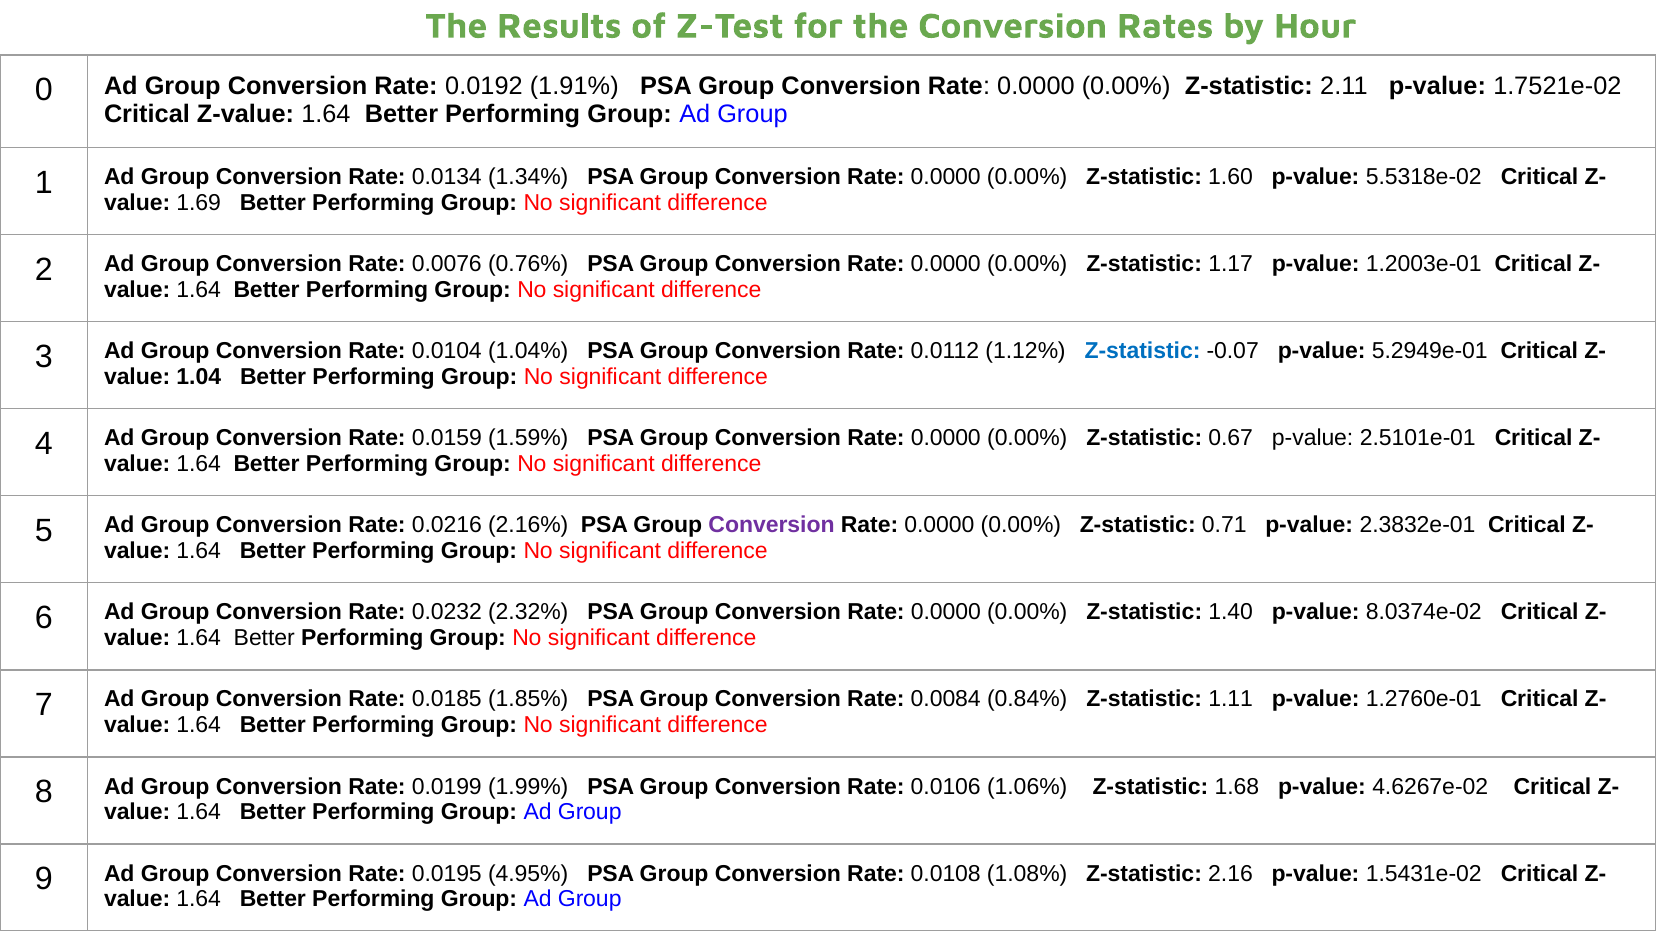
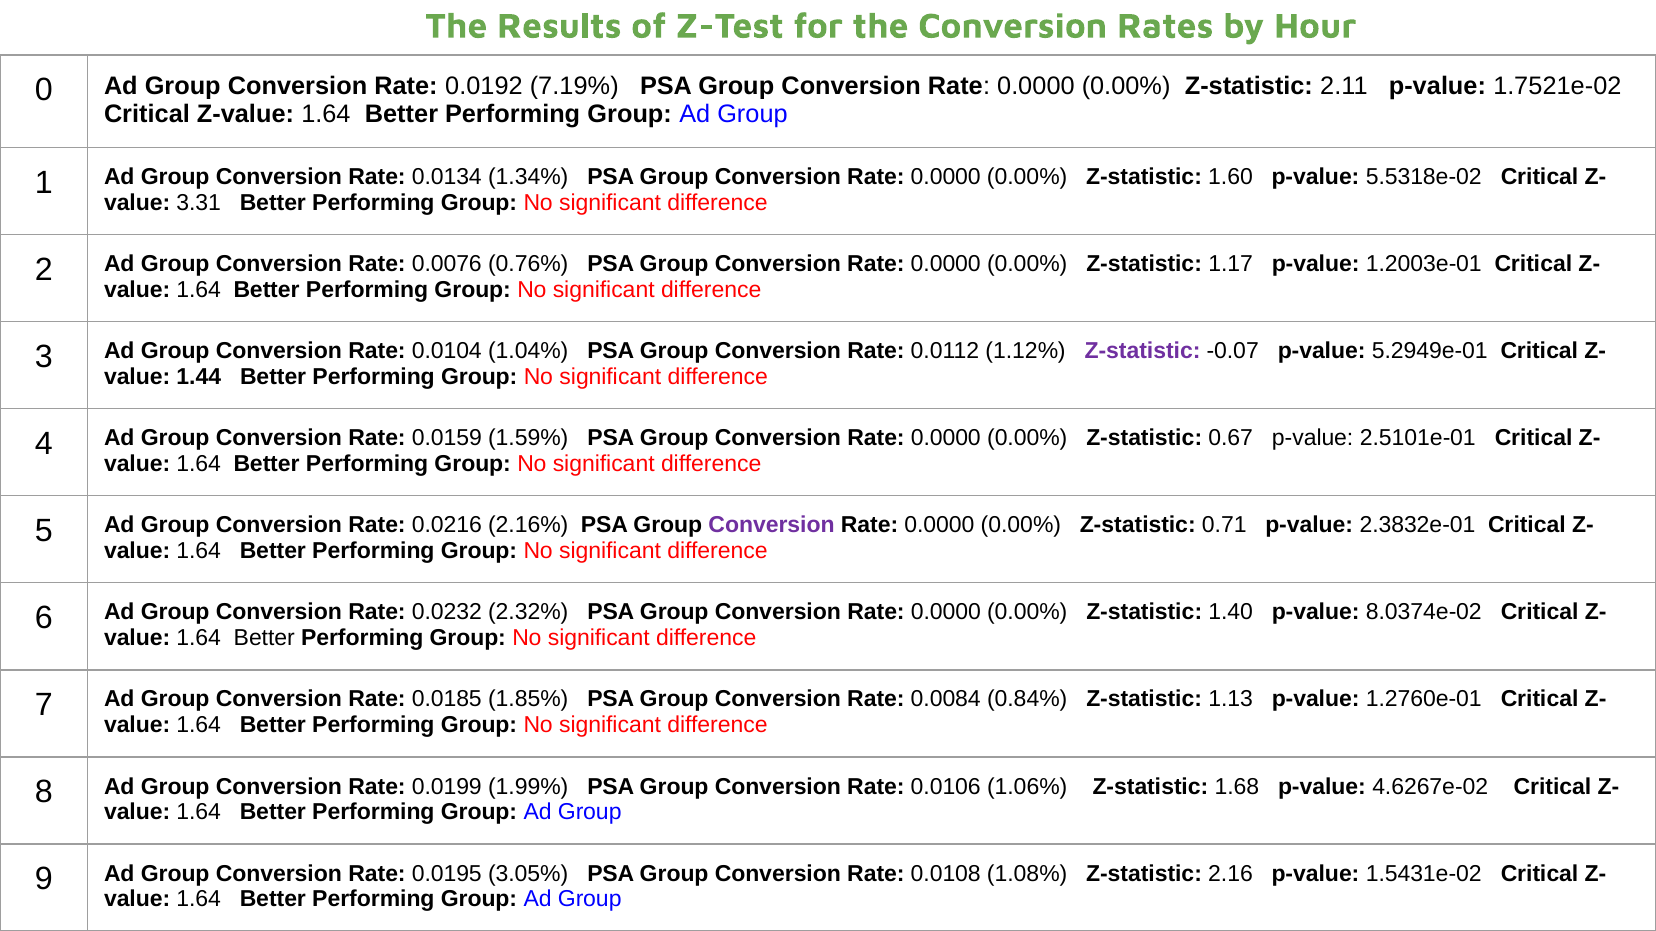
1.91%: 1.91% -> 7.19%
1.69: 1.69 -> 3.31
Z-statistic at (1143, 351) colour: blue -> purple
1.04: 1.04 -> 1.44
1.11: 1.11 -> 1.13
4.95%: 4.95% -> 3.05%
